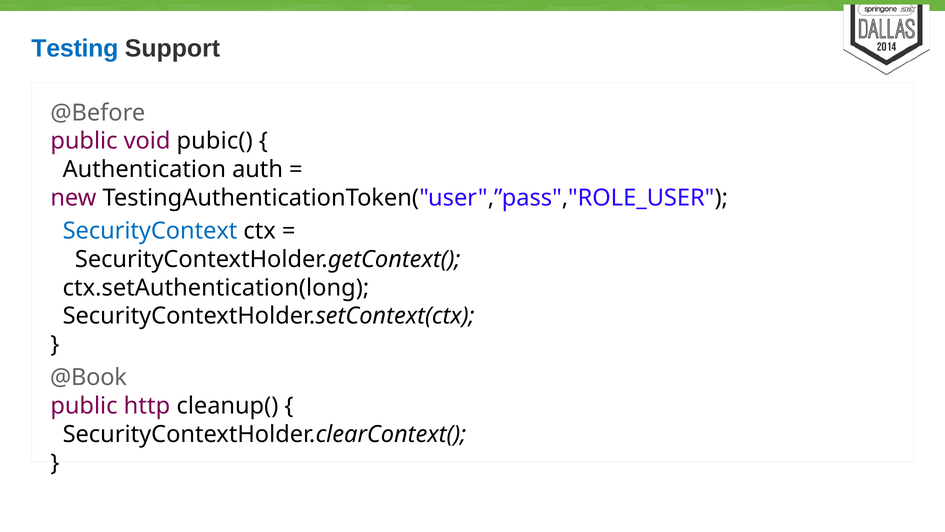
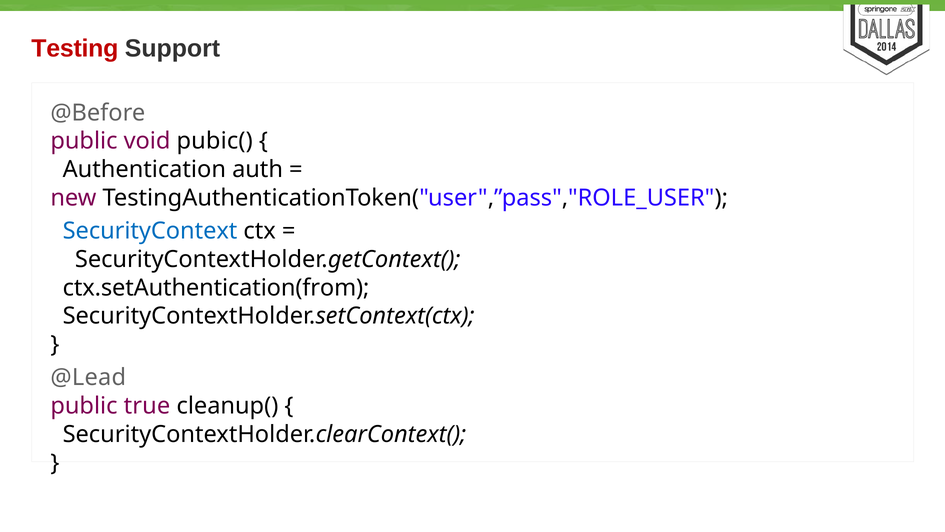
Testing colour: blue -> red
ctx.setAuthentication(long: ctx.setAuthentication(long -> ctx.setAuthentication(from
@Book: @Book -> @Lead
http: http -> true
